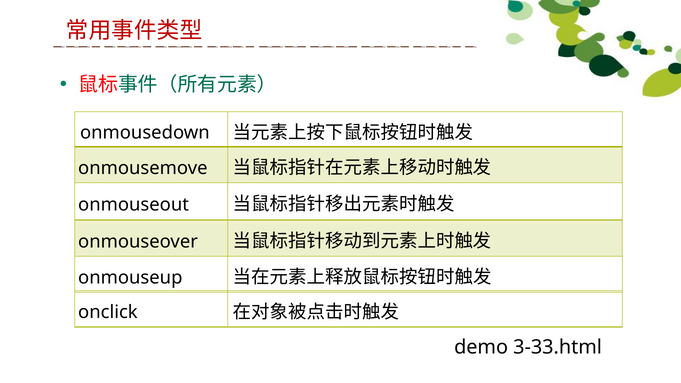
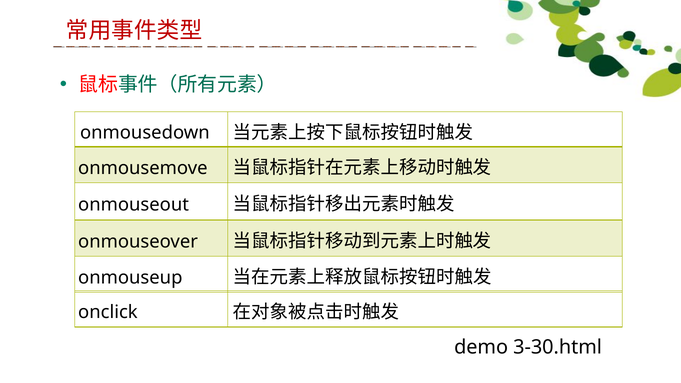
3-33.html: 3-33.html -> 3-30.html
